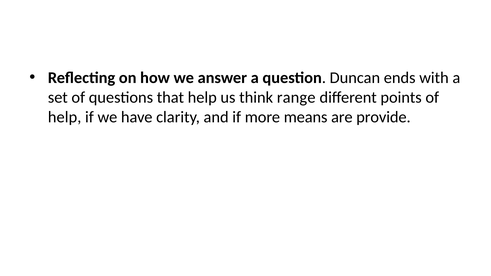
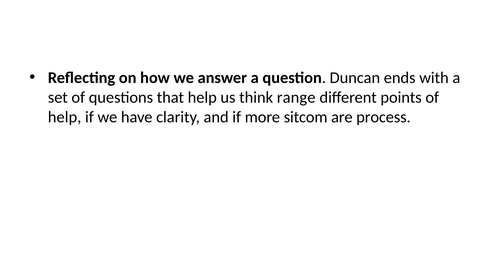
means: means -> sitcom
provide: provide -> process
